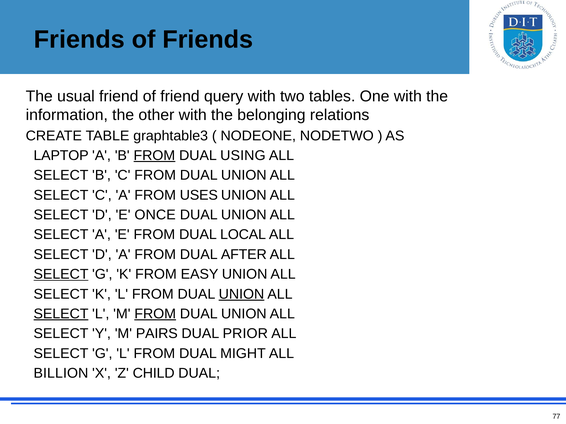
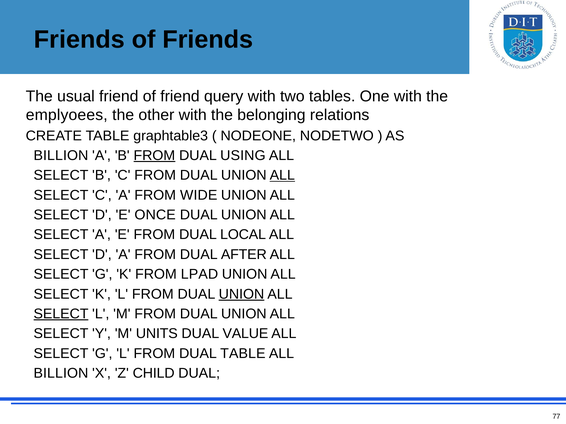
information: information -> emplyoees
LAPTOP at (61, 156): LAPTOP -> BILLION
ALL at (282, 175) underline: none -> present
USES: USES -> WIDE
SELECT at (61, 275) underline: present -> none
EASY: EASY -> LPAD
FROM at (155, 314) underline: present -> none
PAIRS: PAIRS -> UNITS
PRIOR: PRIOR -> VALUE
DUAL MIGHT: MIGHT -> TABLE
